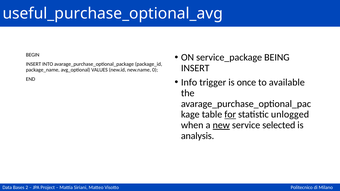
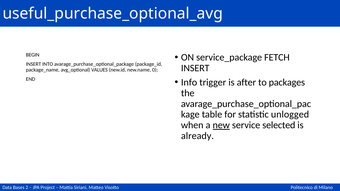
BEING: BEING -> FETCH
once: once -> after
available: available -> packages
for underline: present -> none
analysis: analysis -> already
